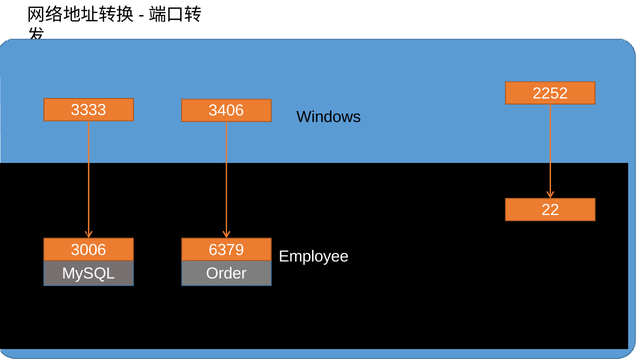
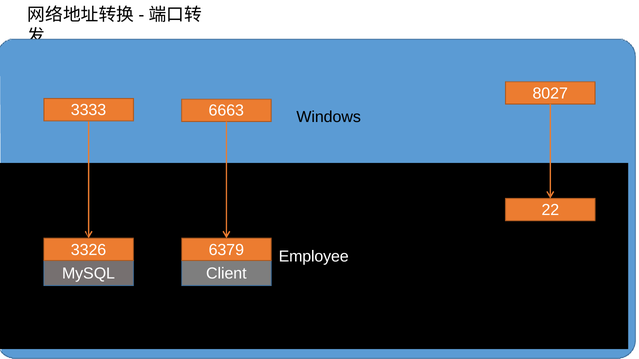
2252: 2252 -> 8027
3406: 3406 -> 6663
3006: 3006 -> 3326
Order: Order -> Client
